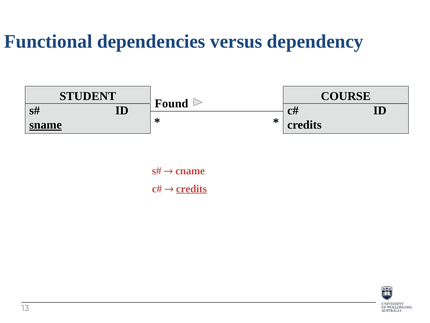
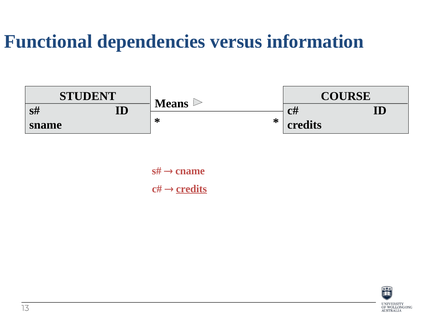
dependency: dependency -> information
Found: Found -> Means
sname underline: present -> none
